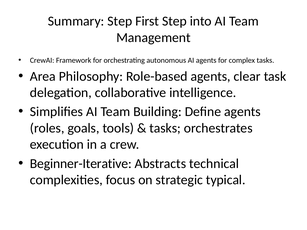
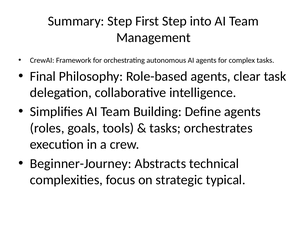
Area: Area -> Final
Beginner-Iterative: Beginner-Iterative -> Beginner-Journey
